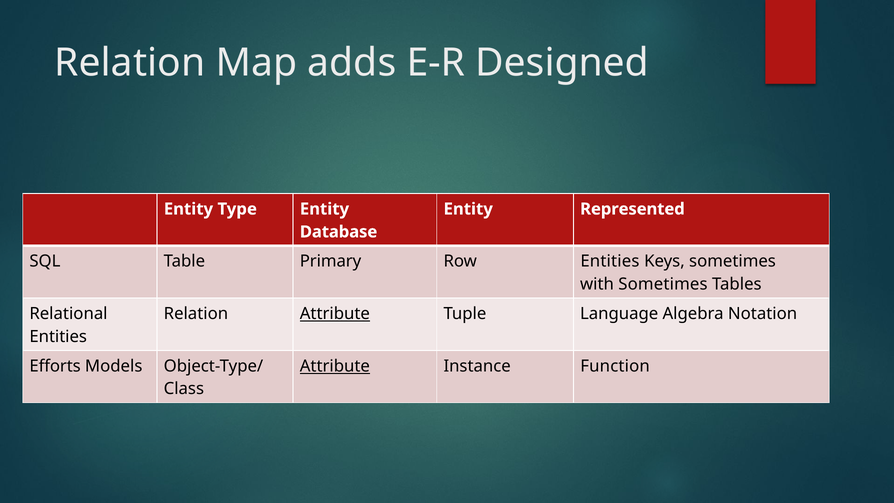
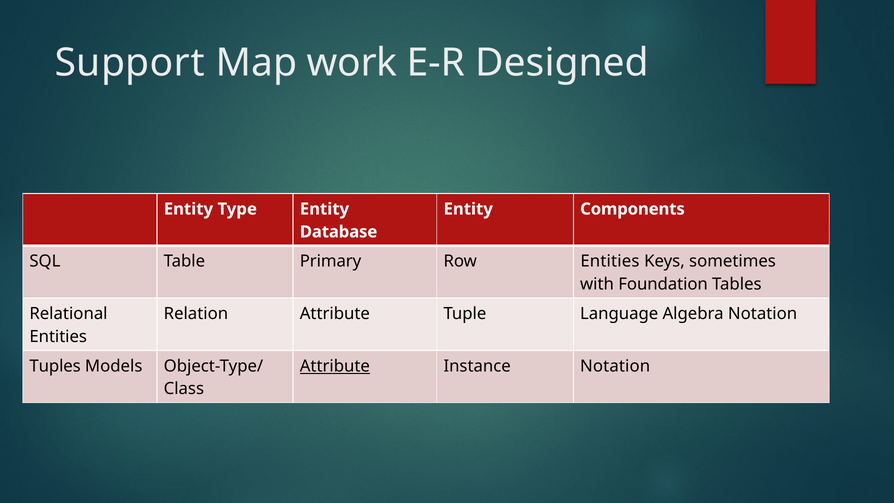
Relation at (130, 63): Relation -> Support
adds: adds -> work
Represented: Represented -> Components
with Sometimes: Sometimes -> Foundation
Attribute at (335, 314) underline: present -> none
Efforts: Efforts -> Tuples
Instance Function: Function -> Notation
